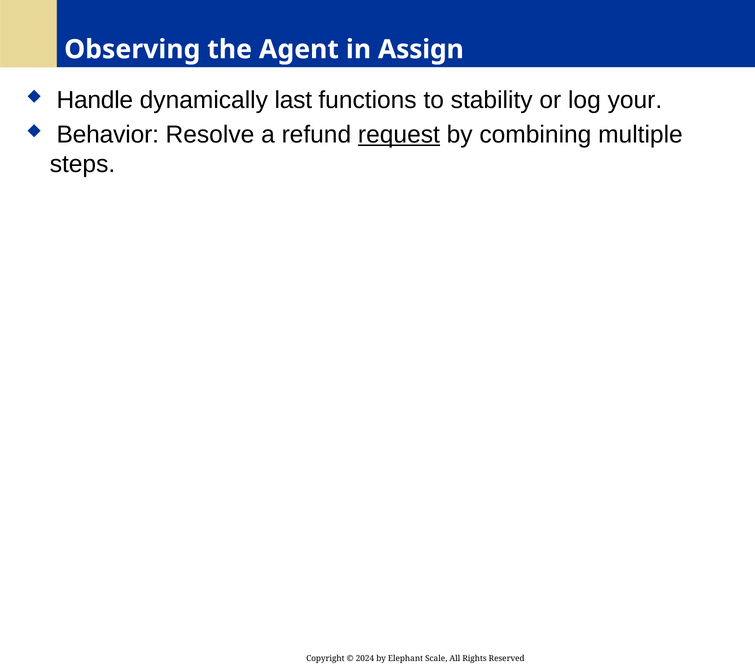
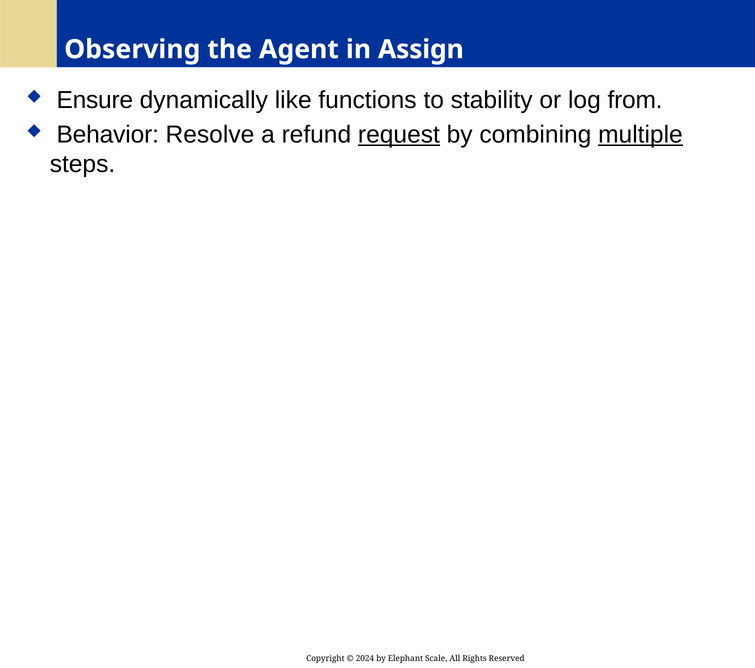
Handle: Handle -> Ensure
last: last -> like
your: your -> from
multiple underline: none -> present
